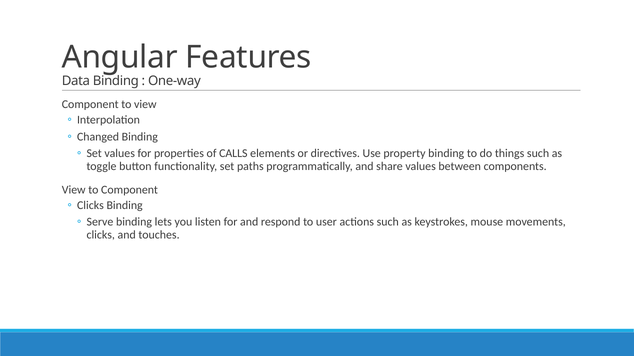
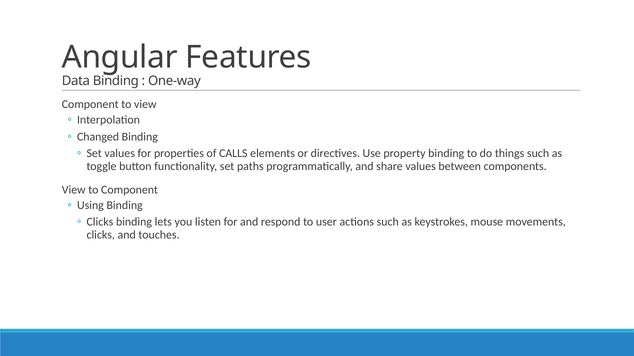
Clicks at (90, 206): Clicks -> Using
Serve at (100, 222): Serve -> Clicks
